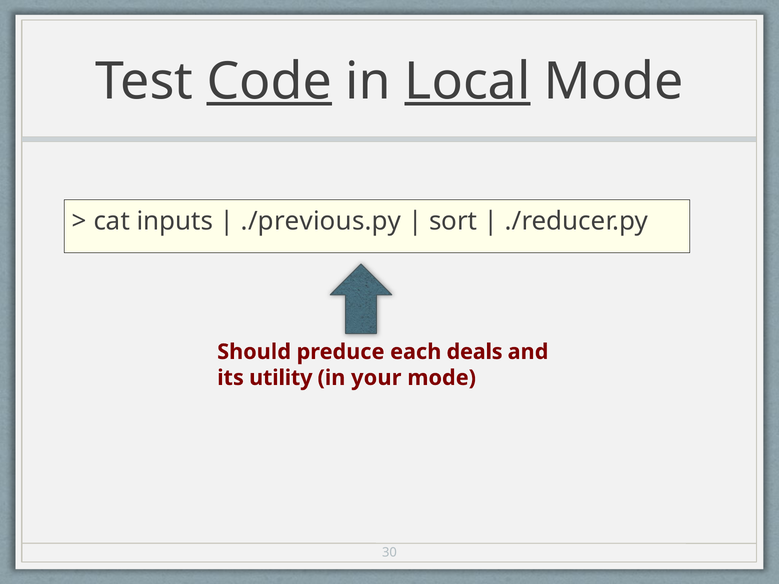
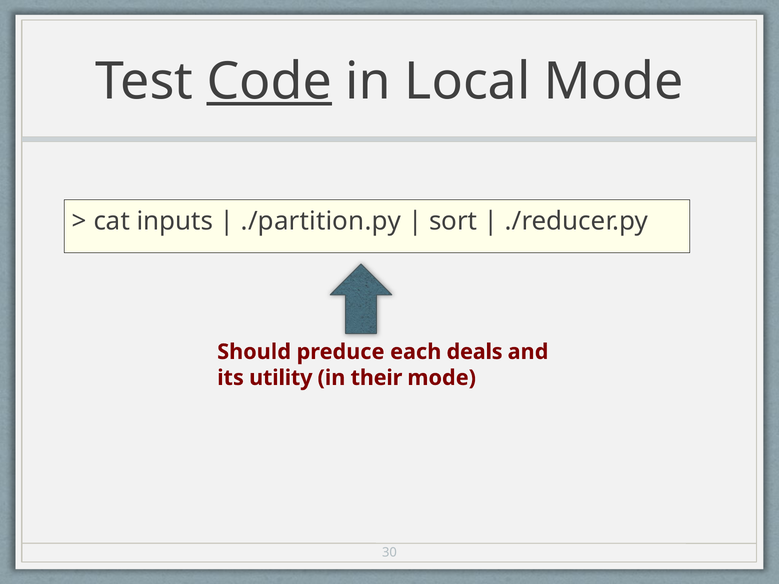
Local underline: present -> none
./previous.py: ./previous.py -> ./partition.py
your: your -> their
